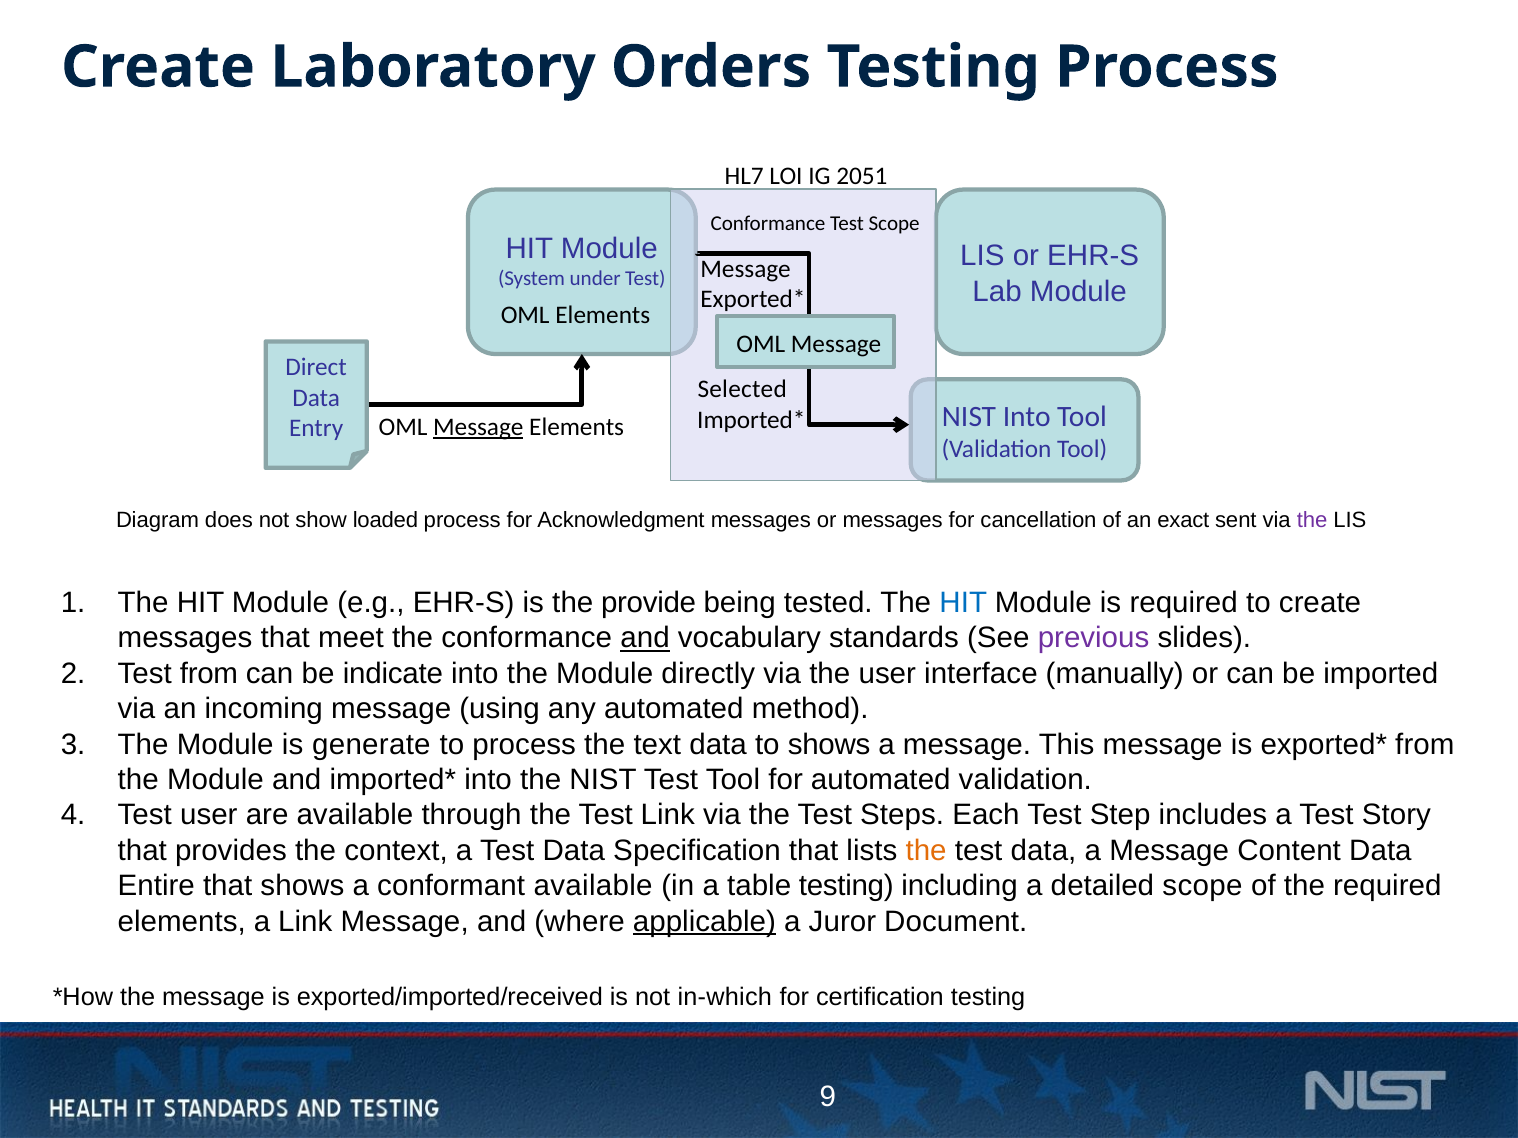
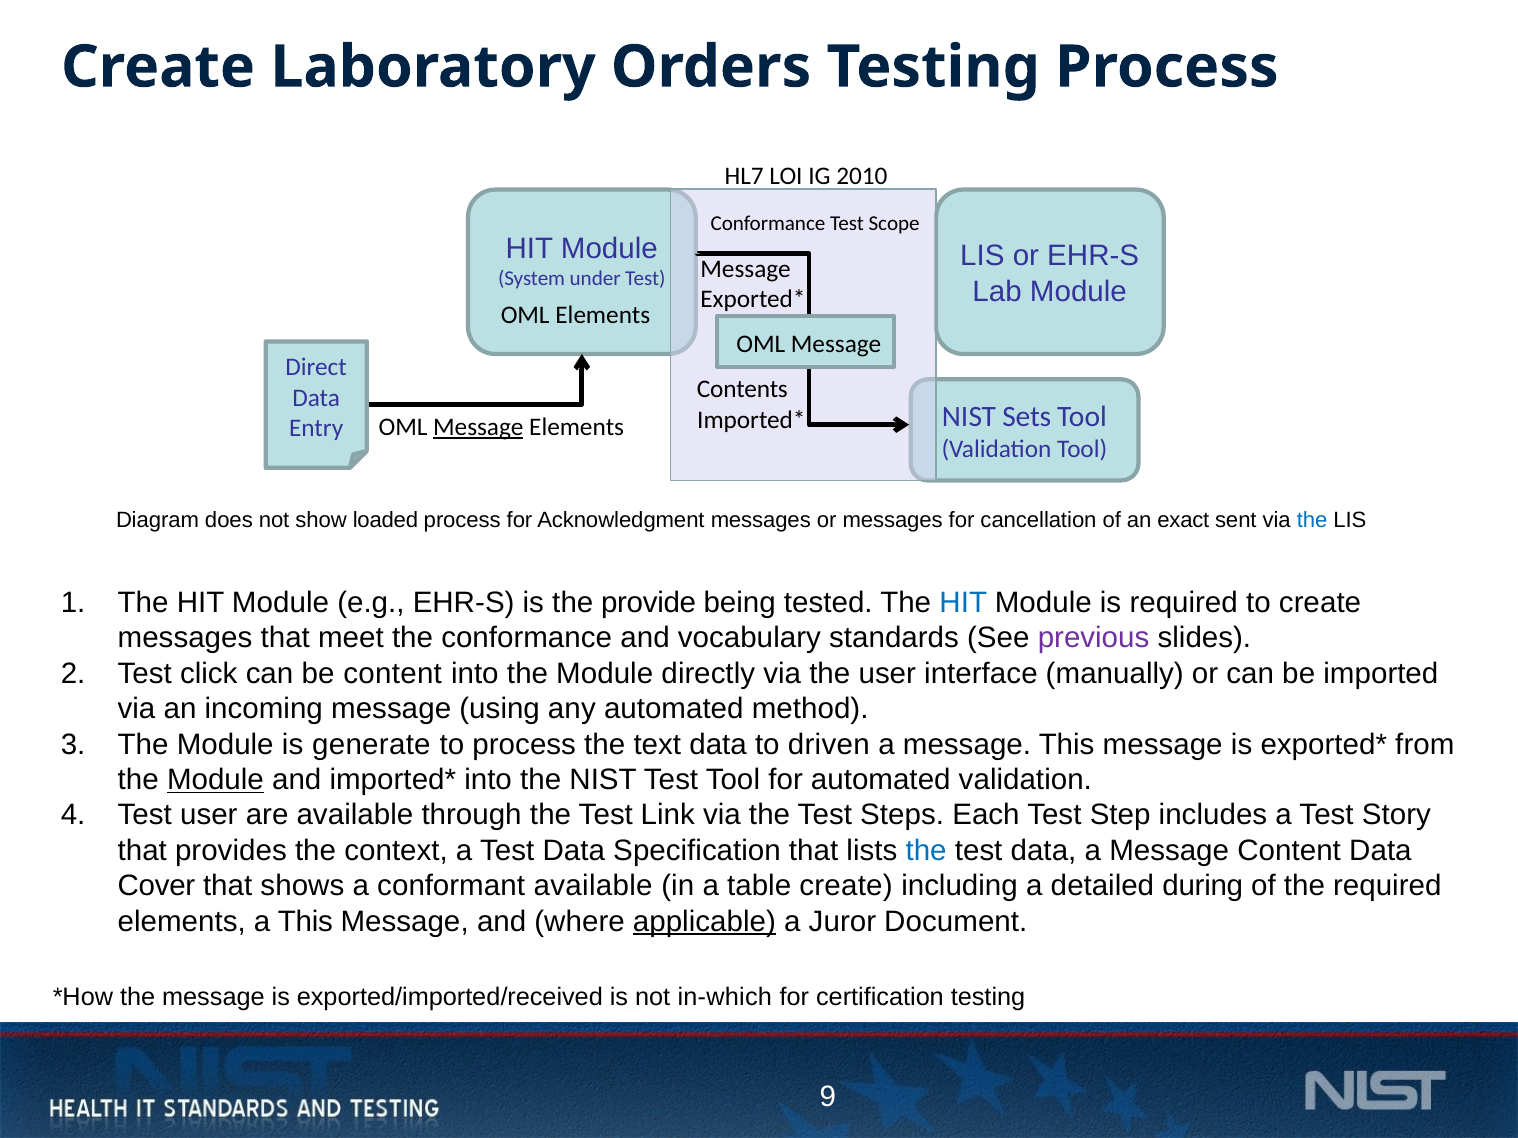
2051: 2051 -> 2010
Selected: Selected -> Contents
NIST Into: Into -> Sets
the at (1312, 520) colour: purple -> blue
and at (645, 638) underline: present -> none
Test from: from -> click
be indicate: indicate -> content
to shows: shows -> driven
Module at (215, 780) underline: none -> present
the at (926, 851) colour: orange -> blue
Entire: Entire -> Cover
table testing: testing -> create
detailed scope: scope -> during
a Link: Link -> This
